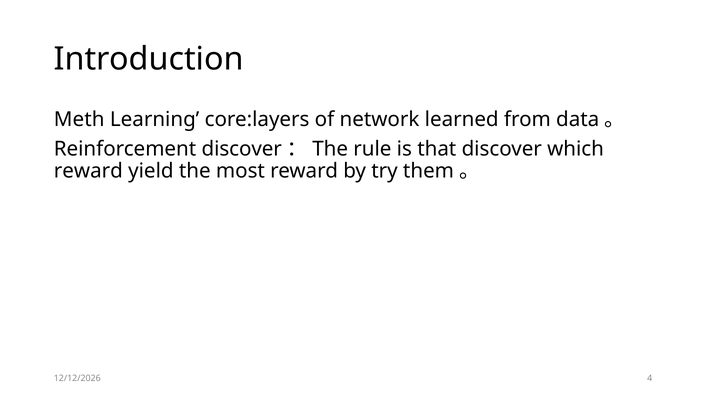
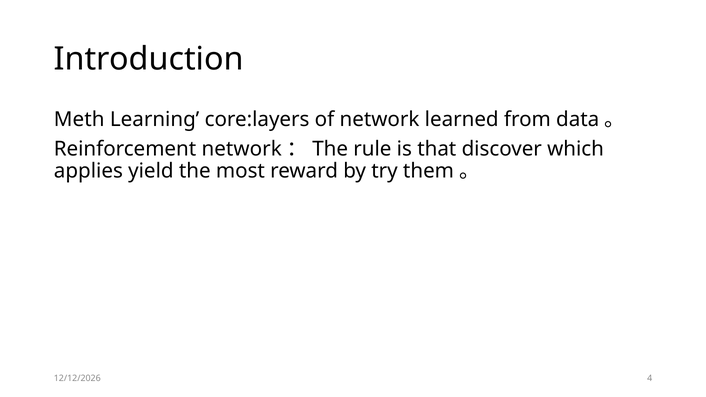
Reinforcement discover: discover -> network
reward at (88, 171): reward -> applies
